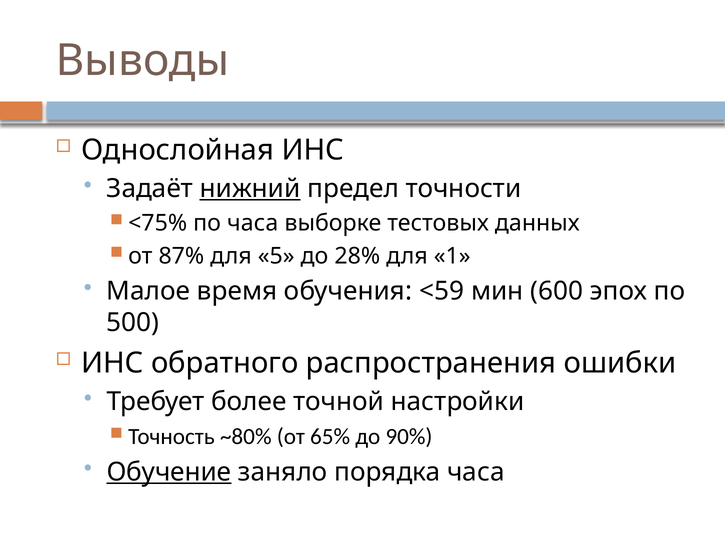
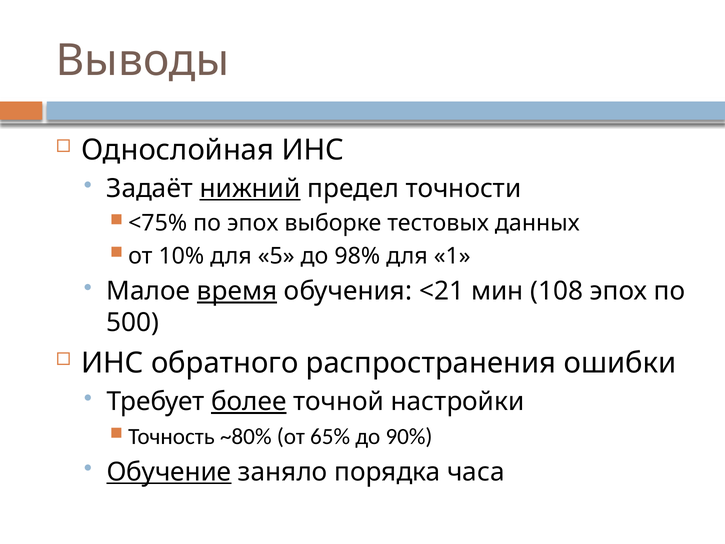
по часа: часа -> эпох
87%: 87% -> 10%
28%: 28% -> 98%
время underline: none -> present
<59: <59 -> <21
600: 600 -> 108
более underline: none -> present
